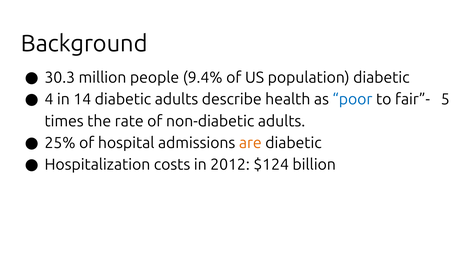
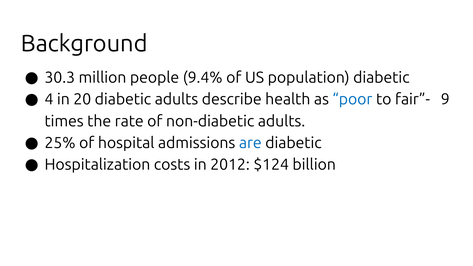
14: 14 -> 20
5: 5 -> 9
are colour: orange -> blue
